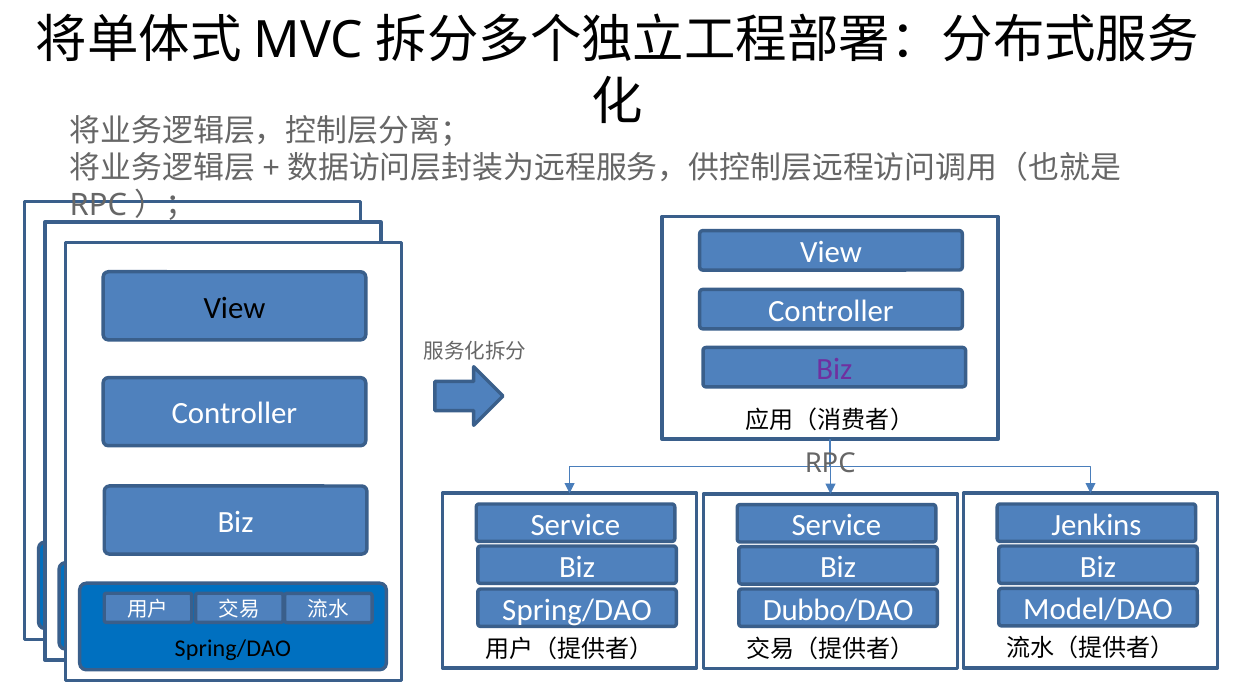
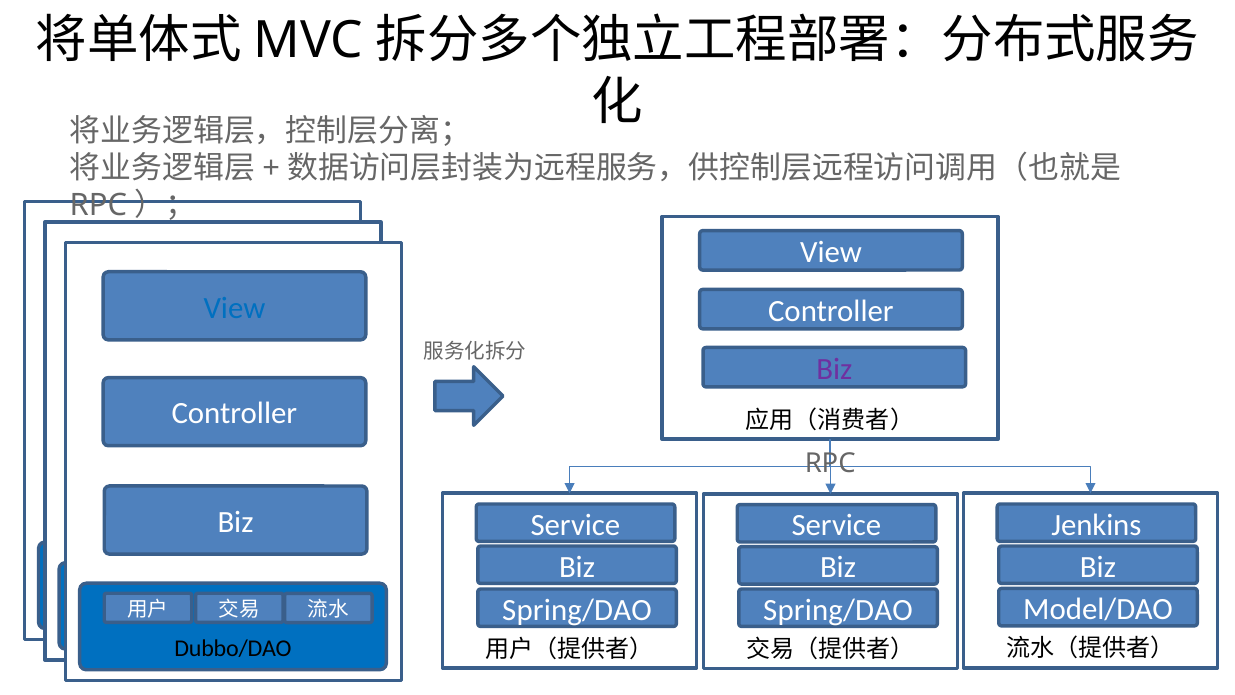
View at (234, 308) colour: black -> blue
Dubbo/DAO at (838, 610): Dubbo/DAO -> Spring/DAO
Spring/DAO at (233, 649): Spring/DAO -> Dubbo/DAO
